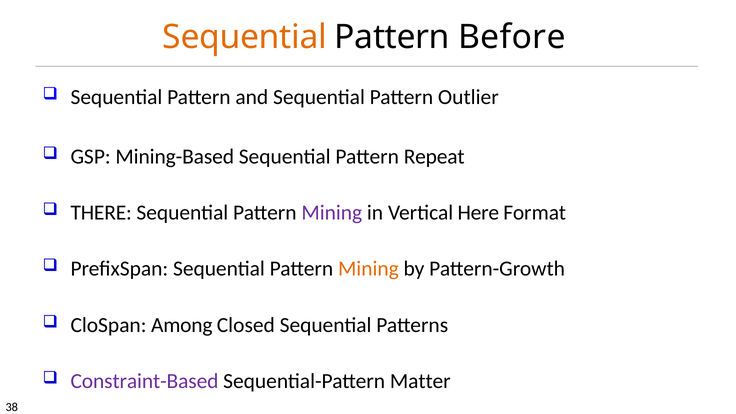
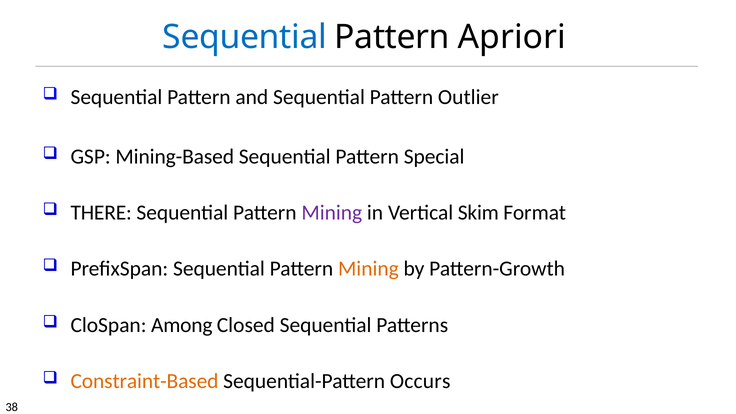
Sequential at (245, 37) colour: orange -> blue
Before: Before -> Apriori
Repeat: Repeat -> Special
Here: Here -> Skim
Constraint-Based colour: purple -> orange
Matter: Matter -> Occurs
